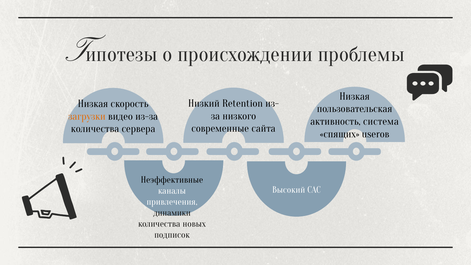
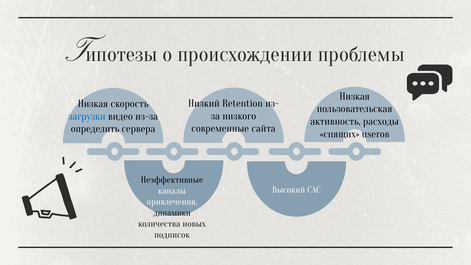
загрузки colour: orange -> blue
система: система -> расходы
количества at (95, 129): количества -> определить
